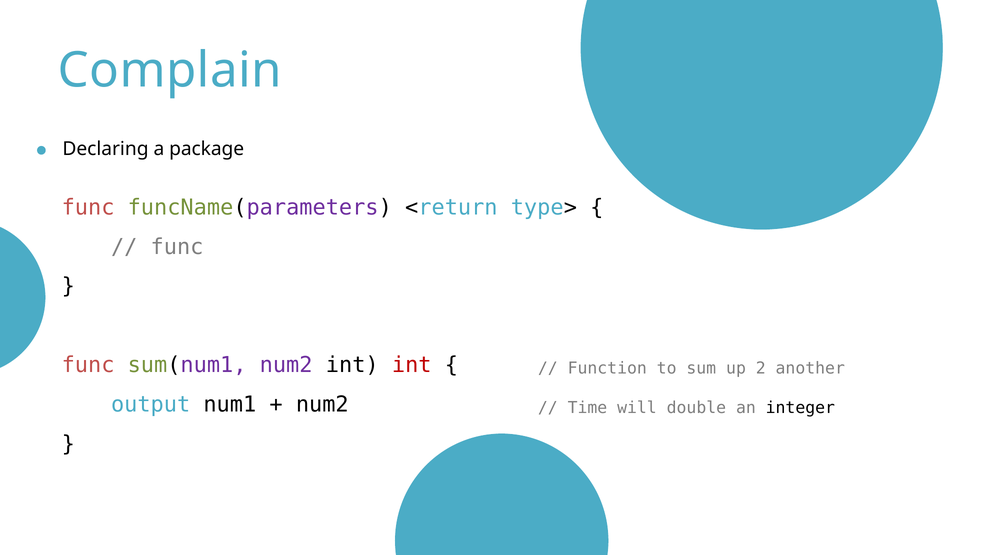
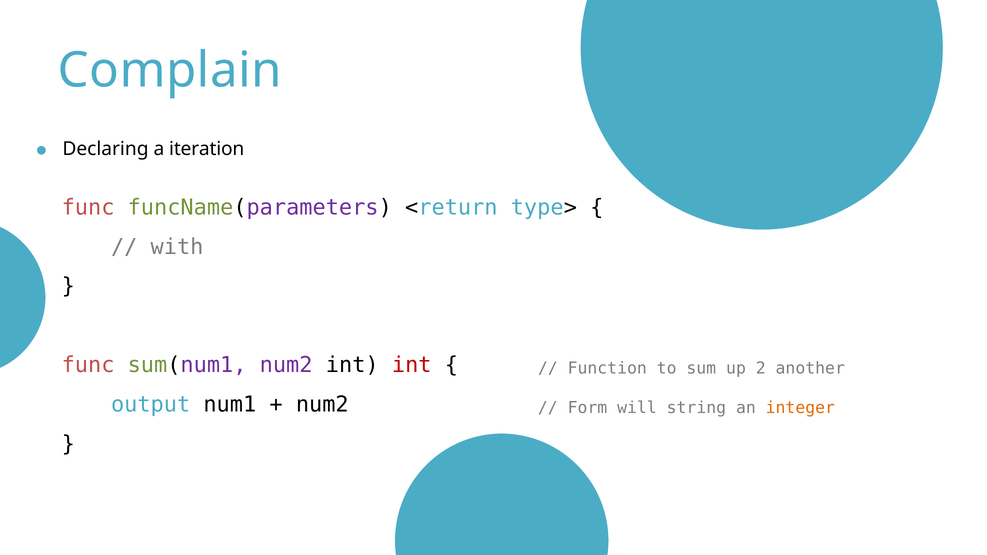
package: package -> iteration
func at (177, 247): func -> with
Time: Time -> Form
double: double -> string
integer colour: black -> orange
